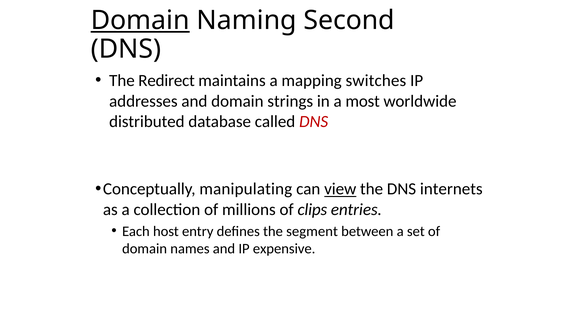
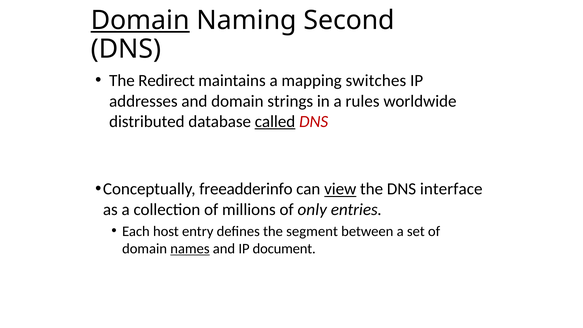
most: most -> rules
called underline: none -> present
manipulating: manipulating -> freeadderinfo
internets: internets -> interface
clips: clips -> only
names underline: none -> present
expensive: expensive -> document
